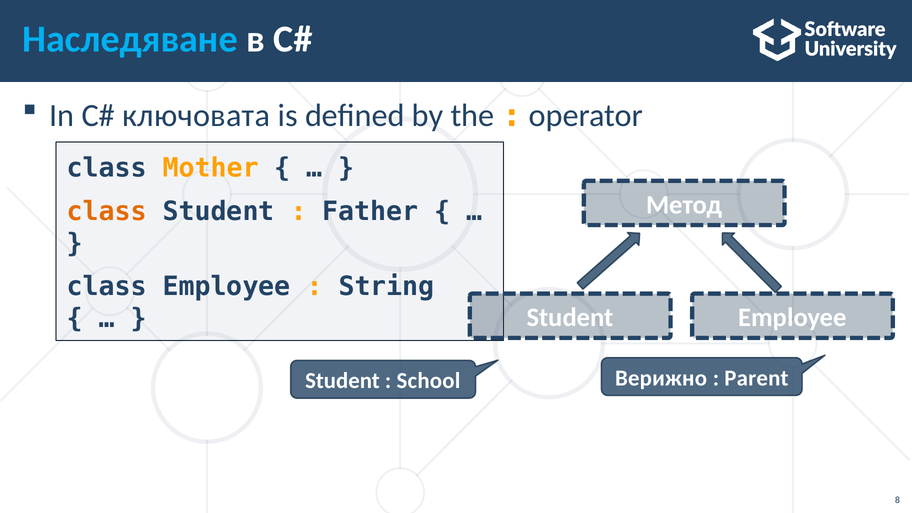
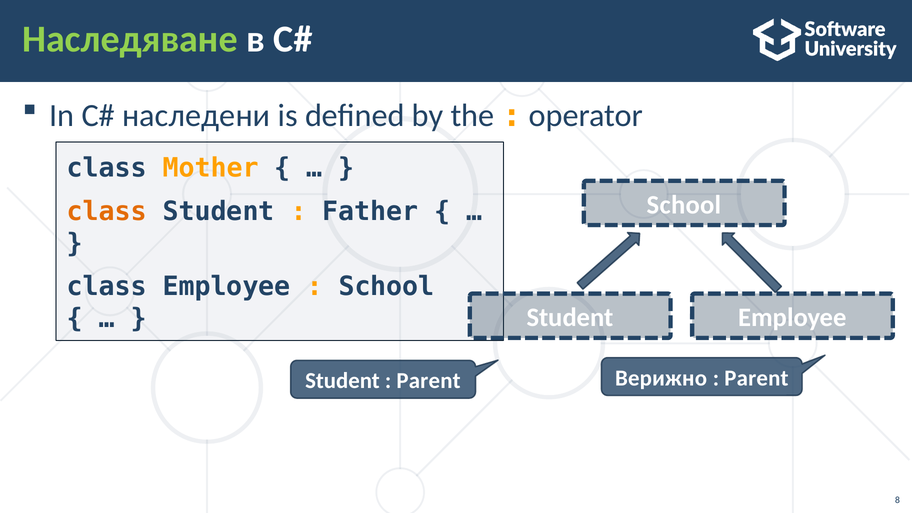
Наследяване colour: light blue -> light green
ключовата: ключовата -> наследени
Метод at (684, 205): Метод -> School
String at (386, 287): String -> School
School at (428, 381): School -> Parent
